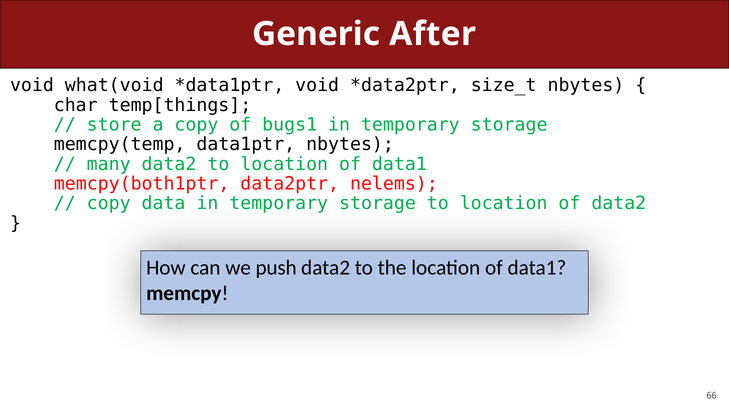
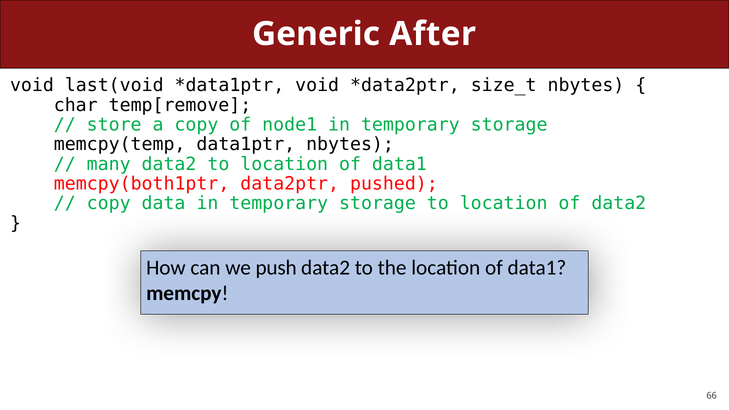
what(void: what(void -> last(void
temp[things: temp[things -> temp[remove
bugs1: bugs1 -> node1
nelems: nelems -> pushed
